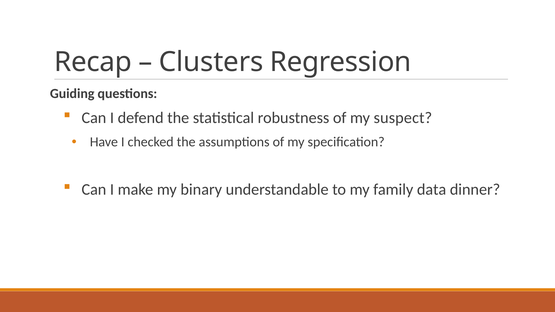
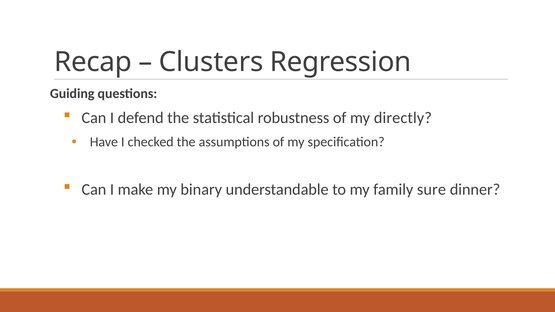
suspect: suspect -> directly
data: data -> sure
